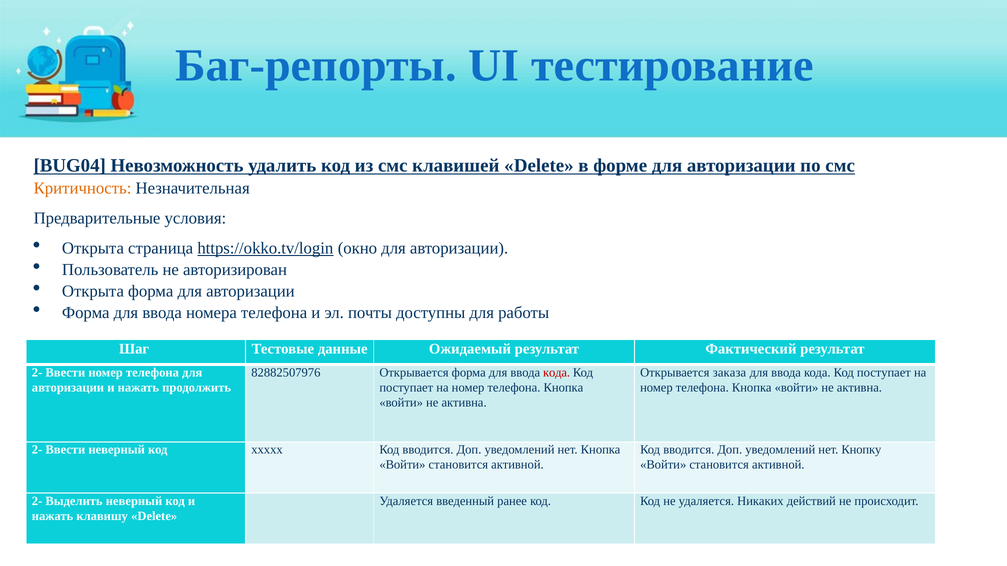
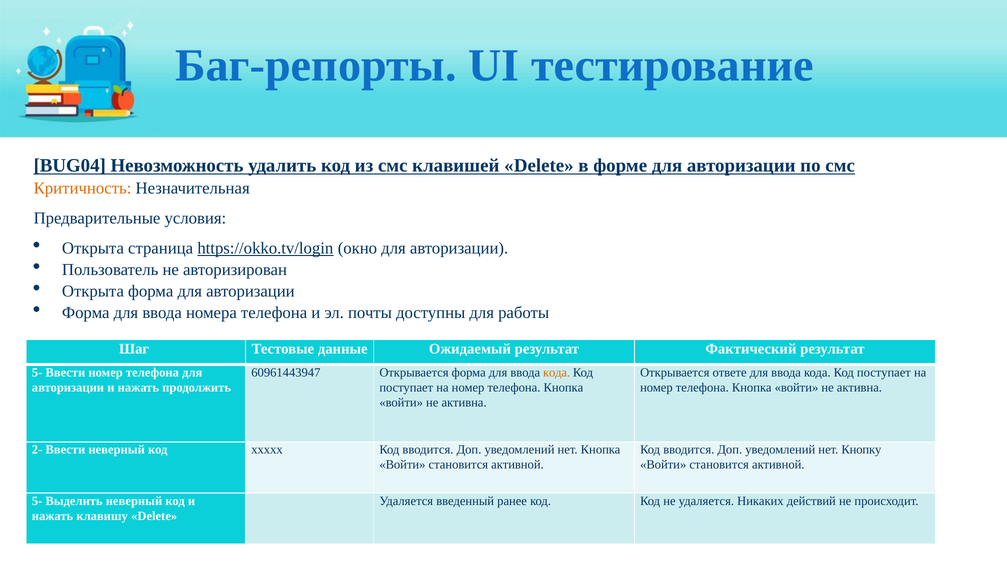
2- at (37, 373): 2- -> 5-
82882507976: 82882507976 -> 60961443947
кода at (557, 373) colour: red -> orange
заказа: заказа -> ответе
2- at (37, 501): 2- -> 5-
